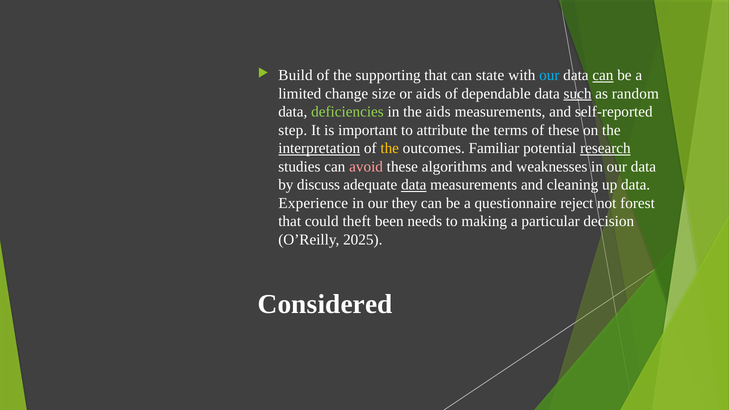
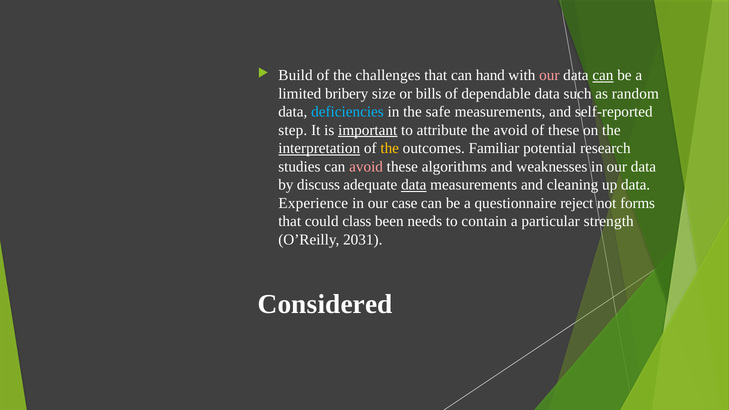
supporting: supporting -> challenges
state: state -> hand
our at (549, 75) colour: light blue -> pink
change: change -> bribery
or aids: aids -> bills
such underline: present -> none
deficiencies colour: light green -> light blue
the aids: aids -> safe
important underline: none -> present
the terms: terms -> avoid
research underline: present -> none
they: they -> case
forest: forest -> forms
theft: theft -> class
making: making -> contain
decision: decision -> strength
2025: 2025 -> 2031
